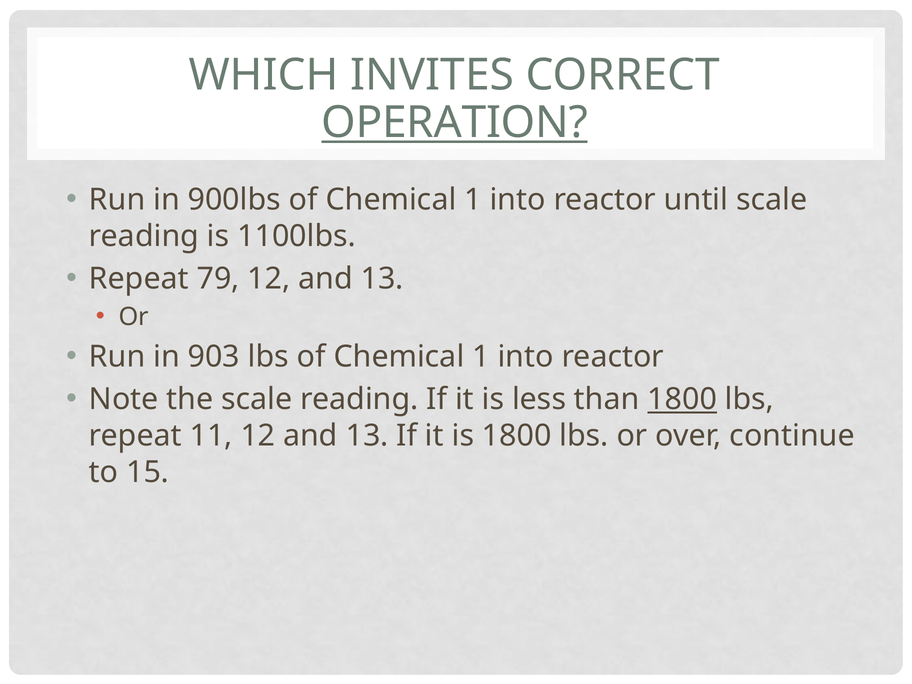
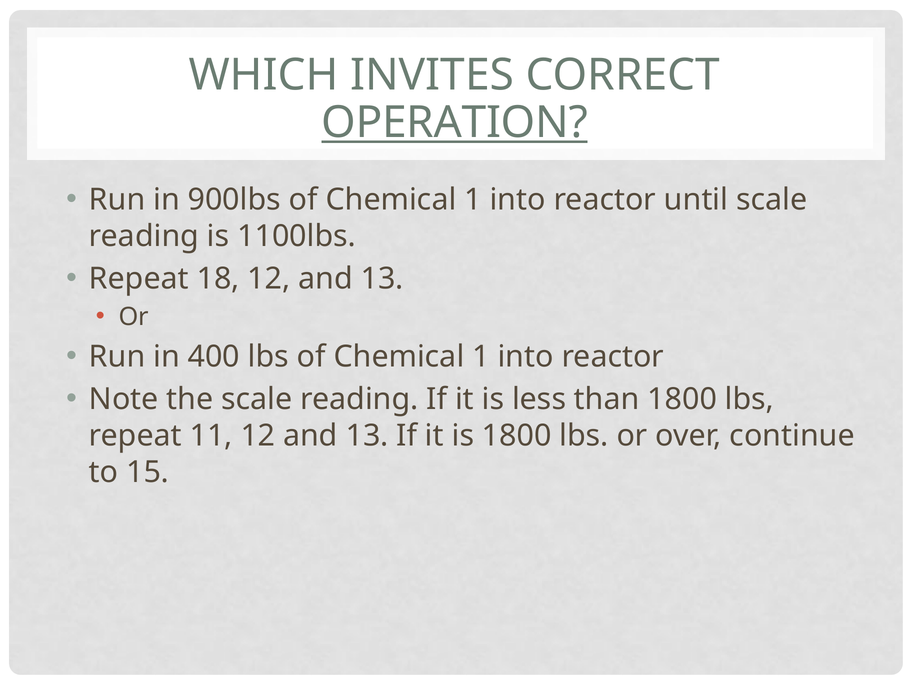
79: 79 -> 18
903: 903 -> 400
1800 at (682, 399) underline: present -> none
